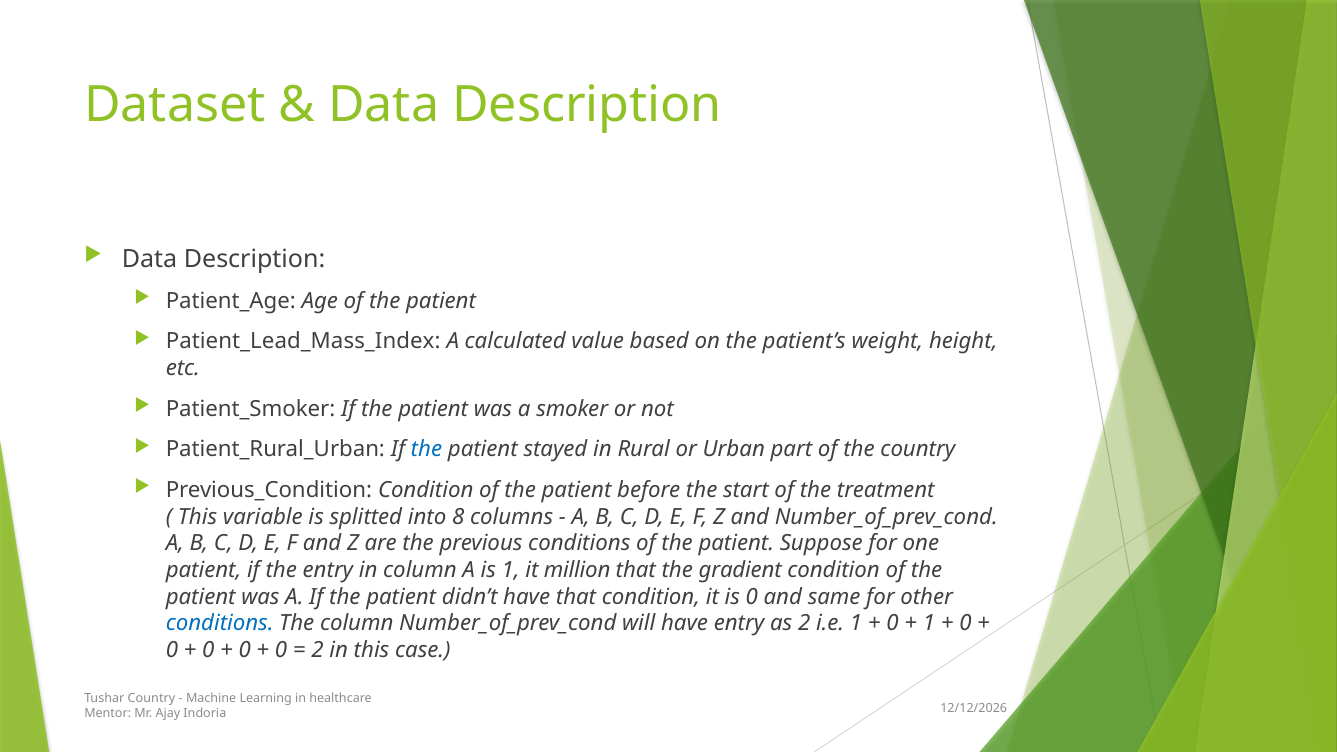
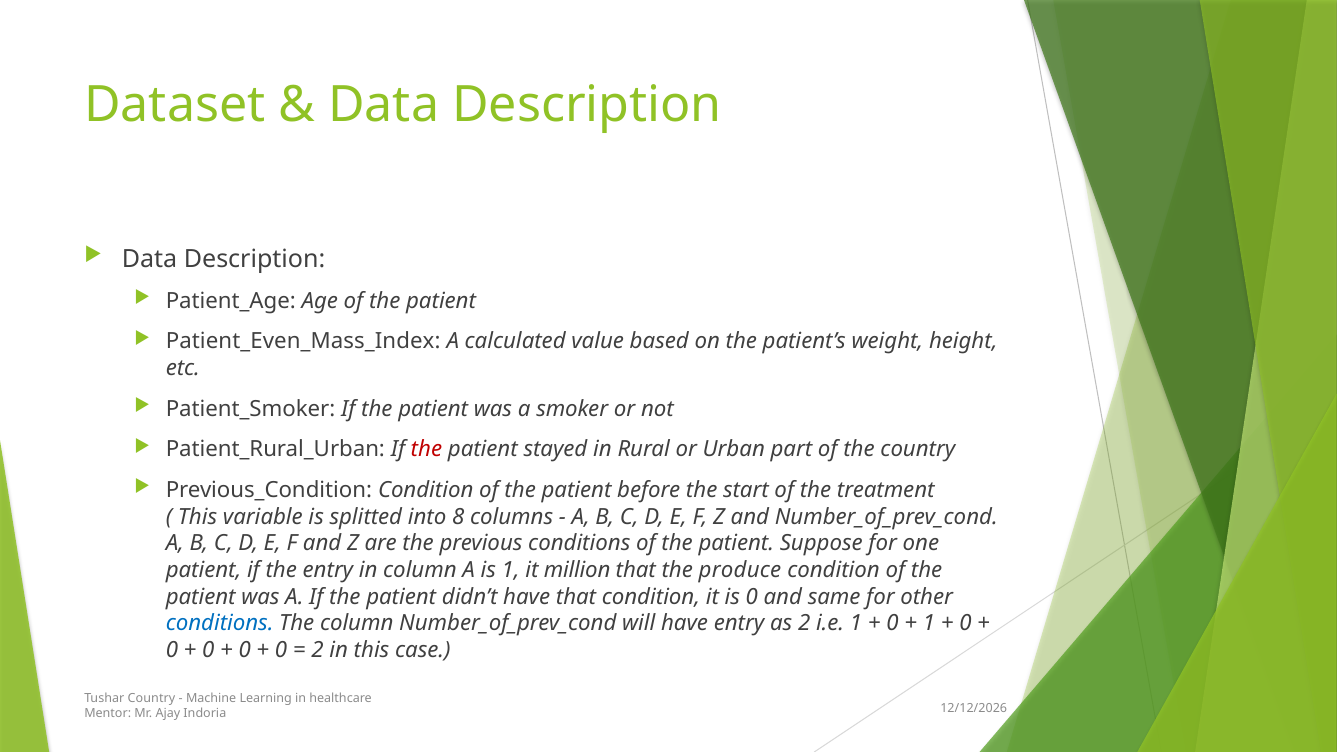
Patient_Lead_Mass_Index: Patient_Lead_Mass_Index -> Patient_Even_Mass_Index
the at (426, 449) colour: blue -> red
gradient: gradient -> produce
